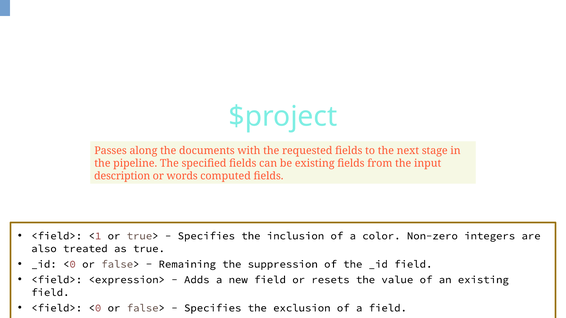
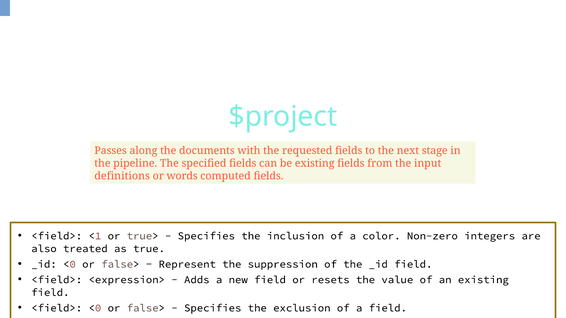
description: description -> definitions
Remaining: Remaining -> Represent
